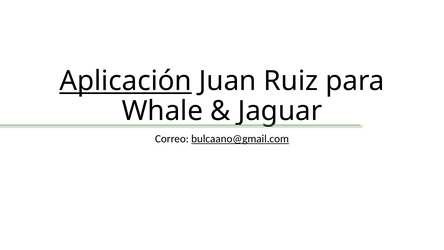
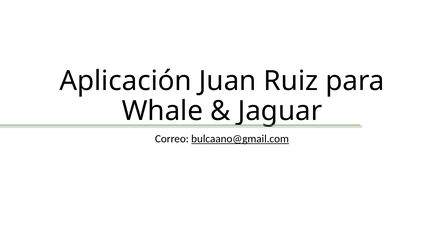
Aplicación underline: present -> none
